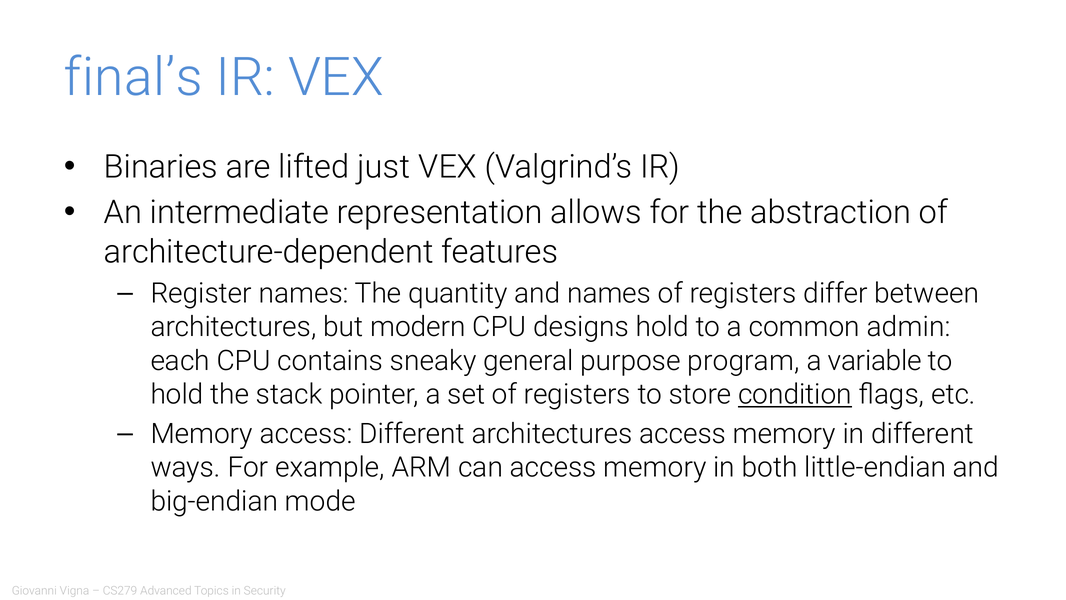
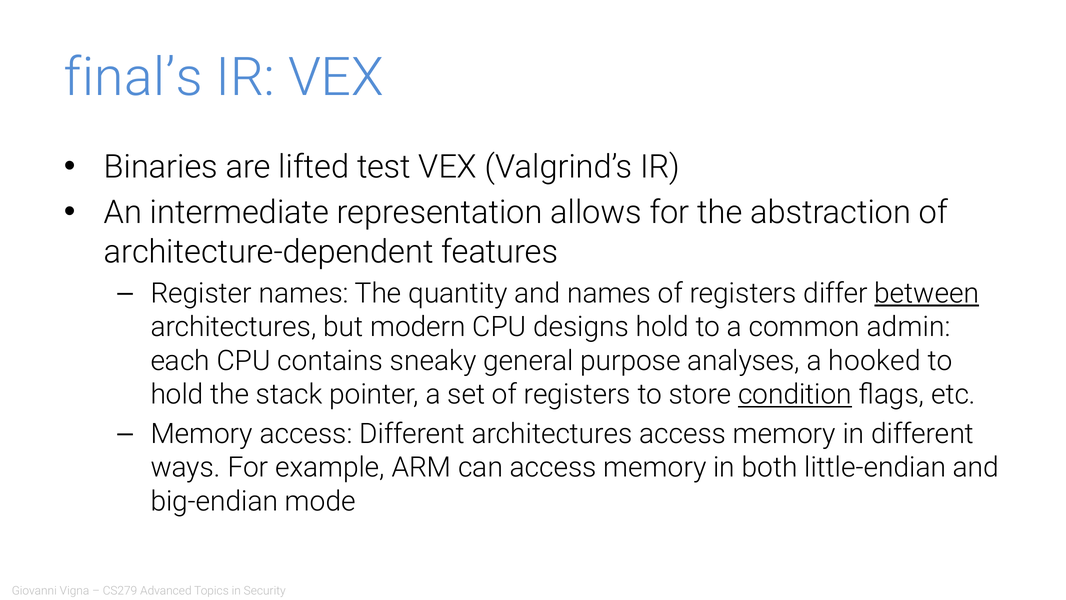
just: just -> test
between underline: none -> present
program: program -> analyses
variable: variable -> hooked
